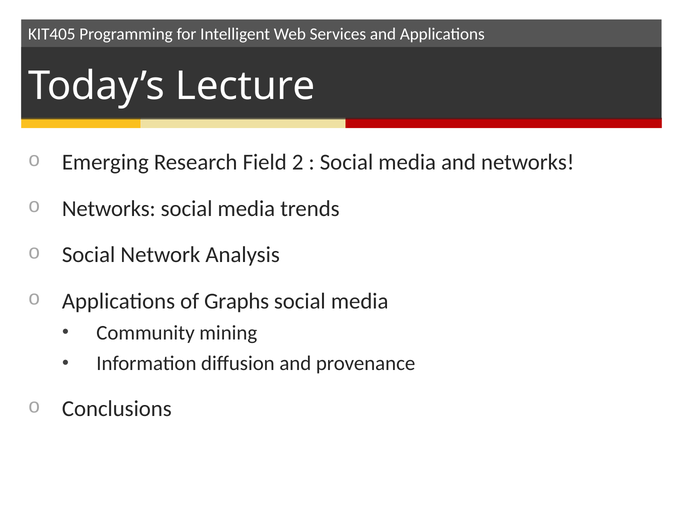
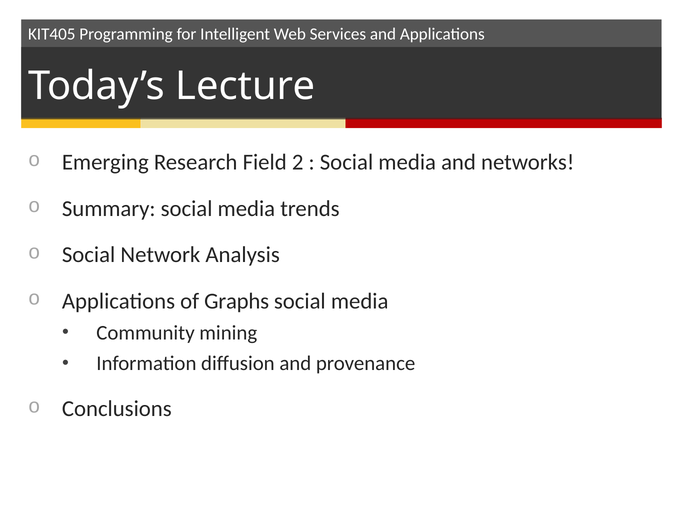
Networks at (109, 209): Networks -> Summary
